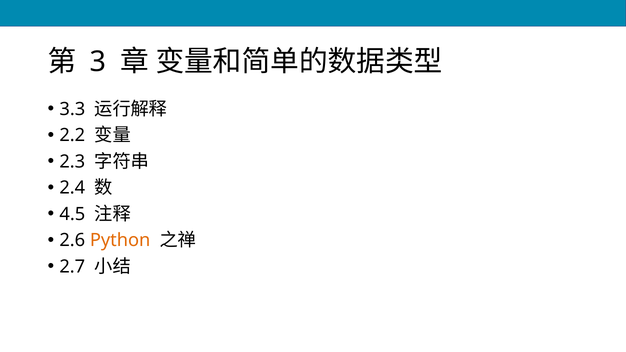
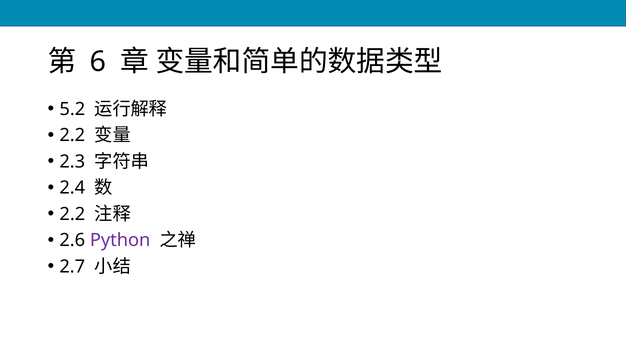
3: 3 -> 6
3.3: 3.3 -> 5.2
4.5 at (72, 214): 4.5 -> 2.2
Python colour: orange -> purple
